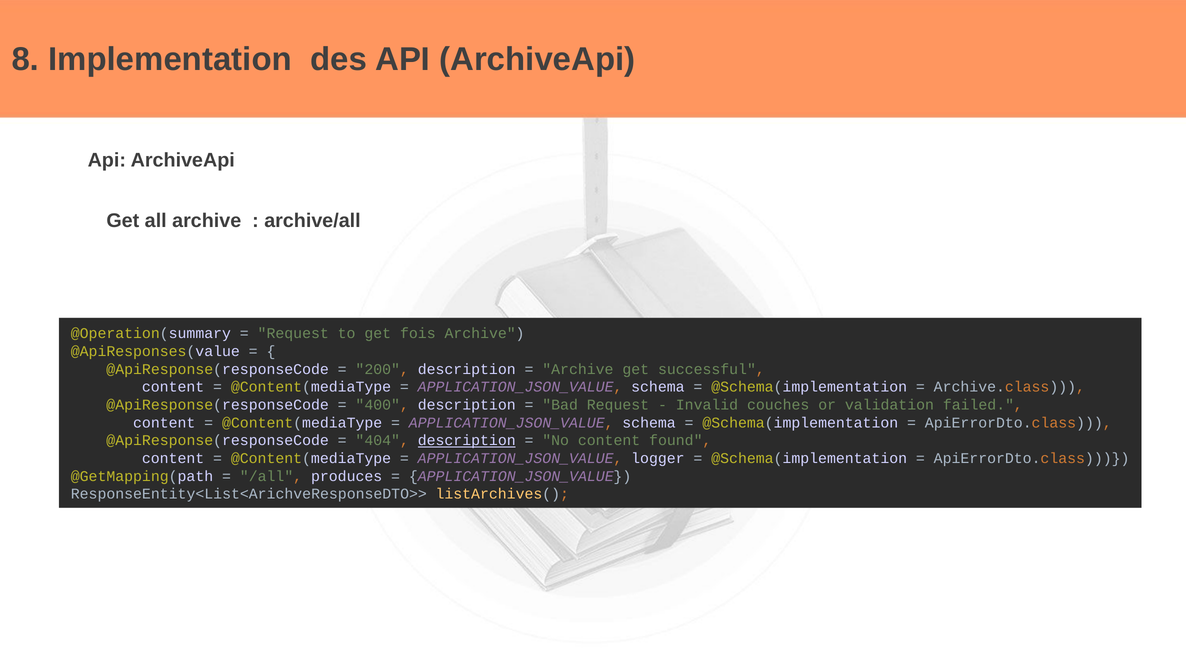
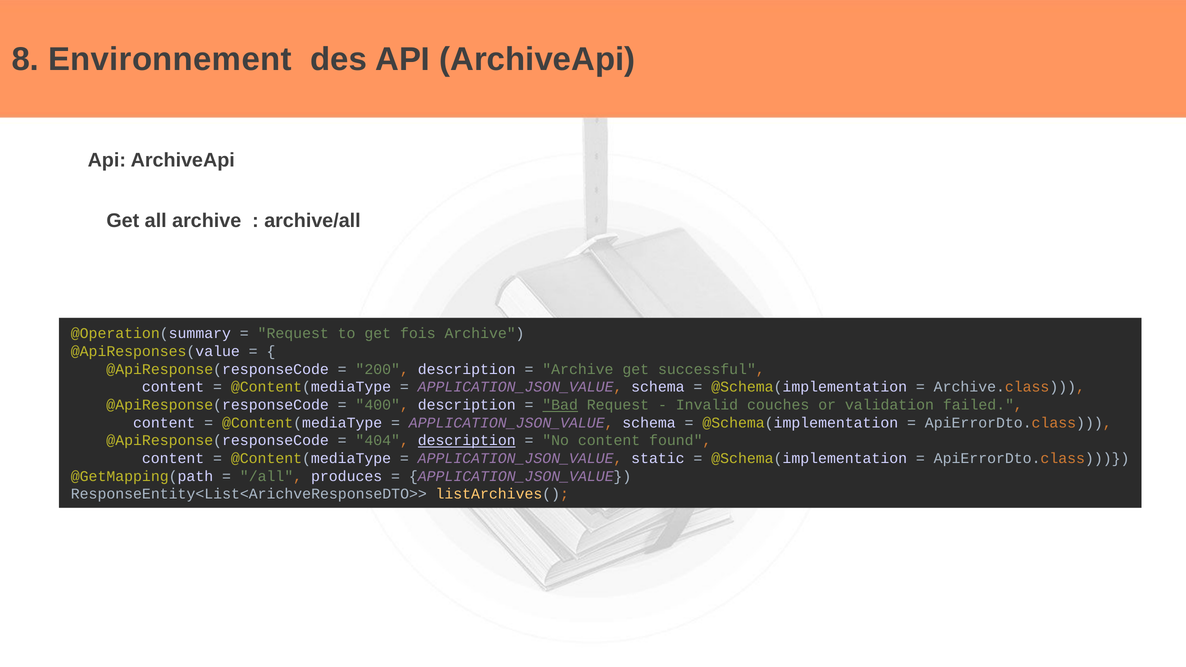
Implementation: Implementation -> Environnement
Bad underline: none -> present
logger: logger -> static
